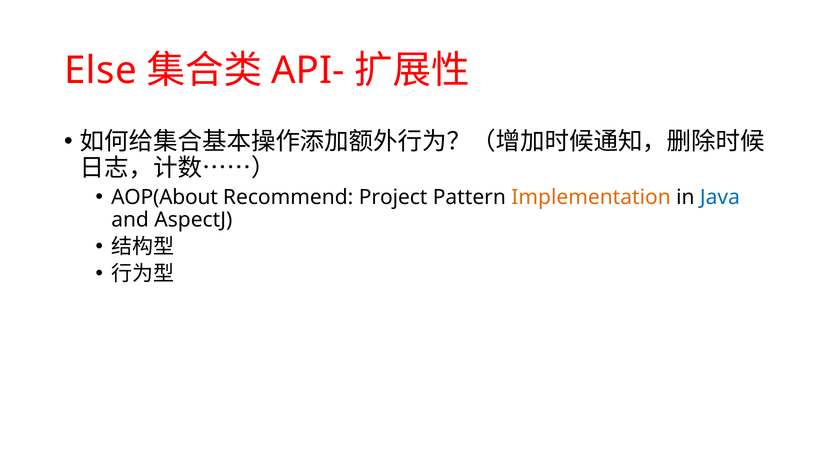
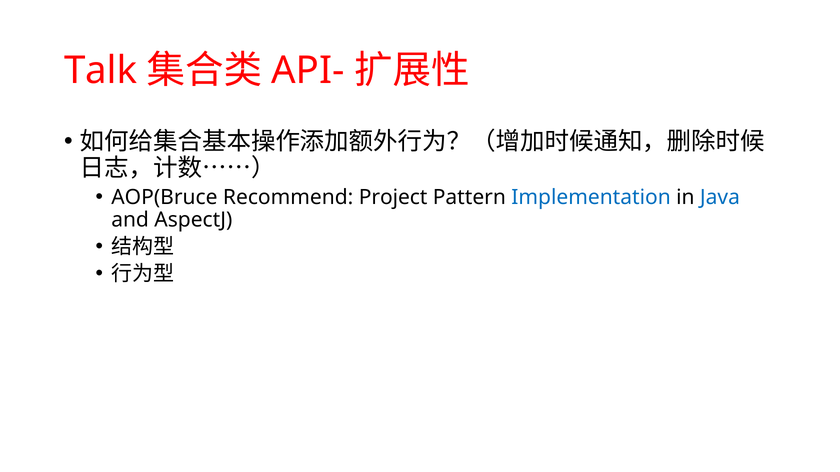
Else: Else -> Talk
AOP(About: AOP(About -> AOP(Bruce
Implementation colour: orange -> blue
